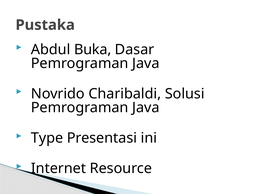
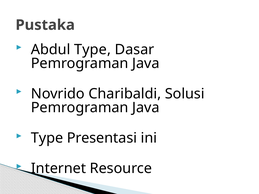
Abdul Buka: Buka -> Type
